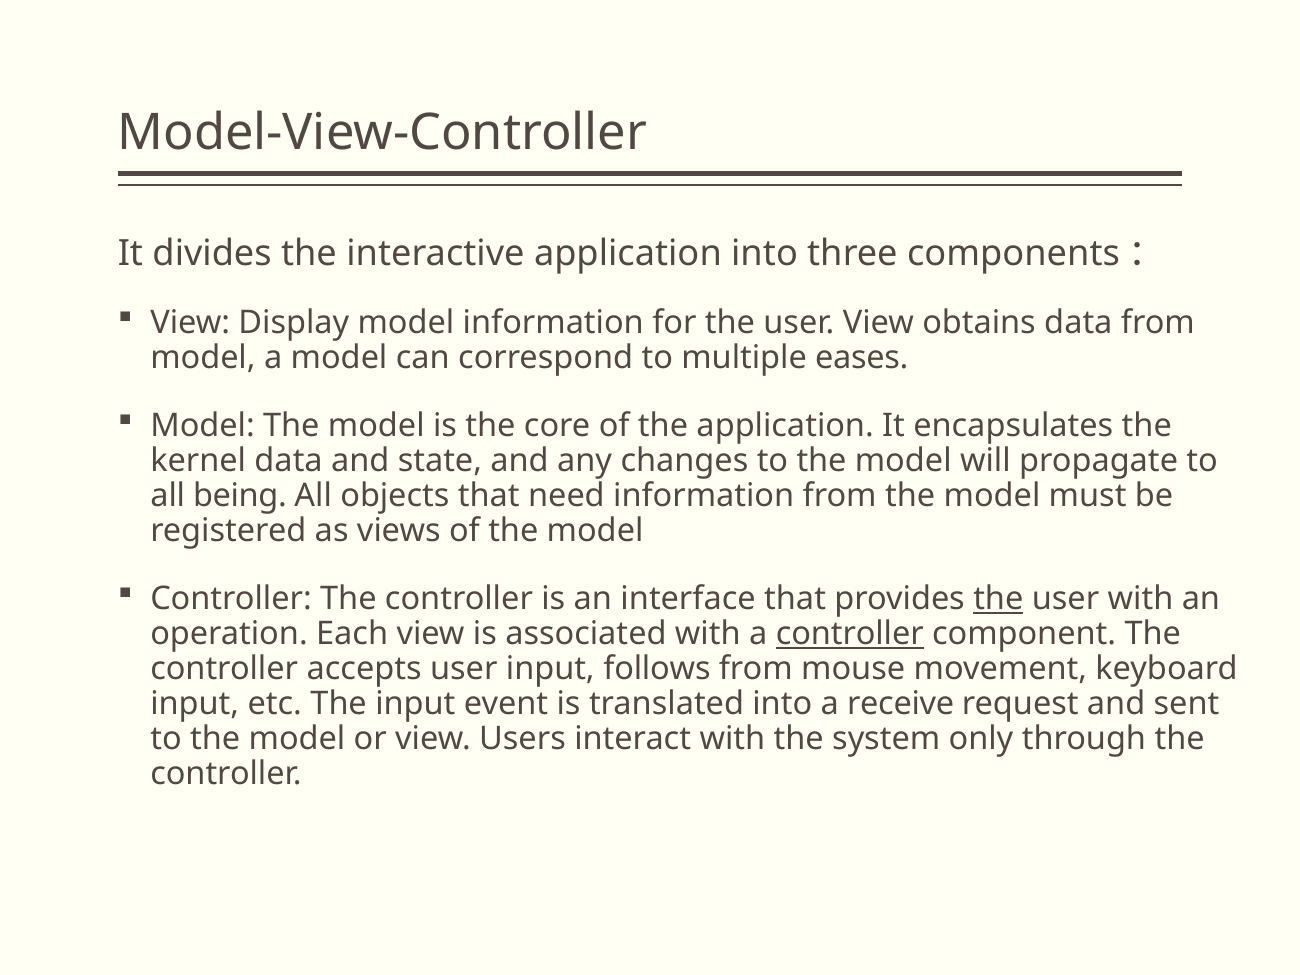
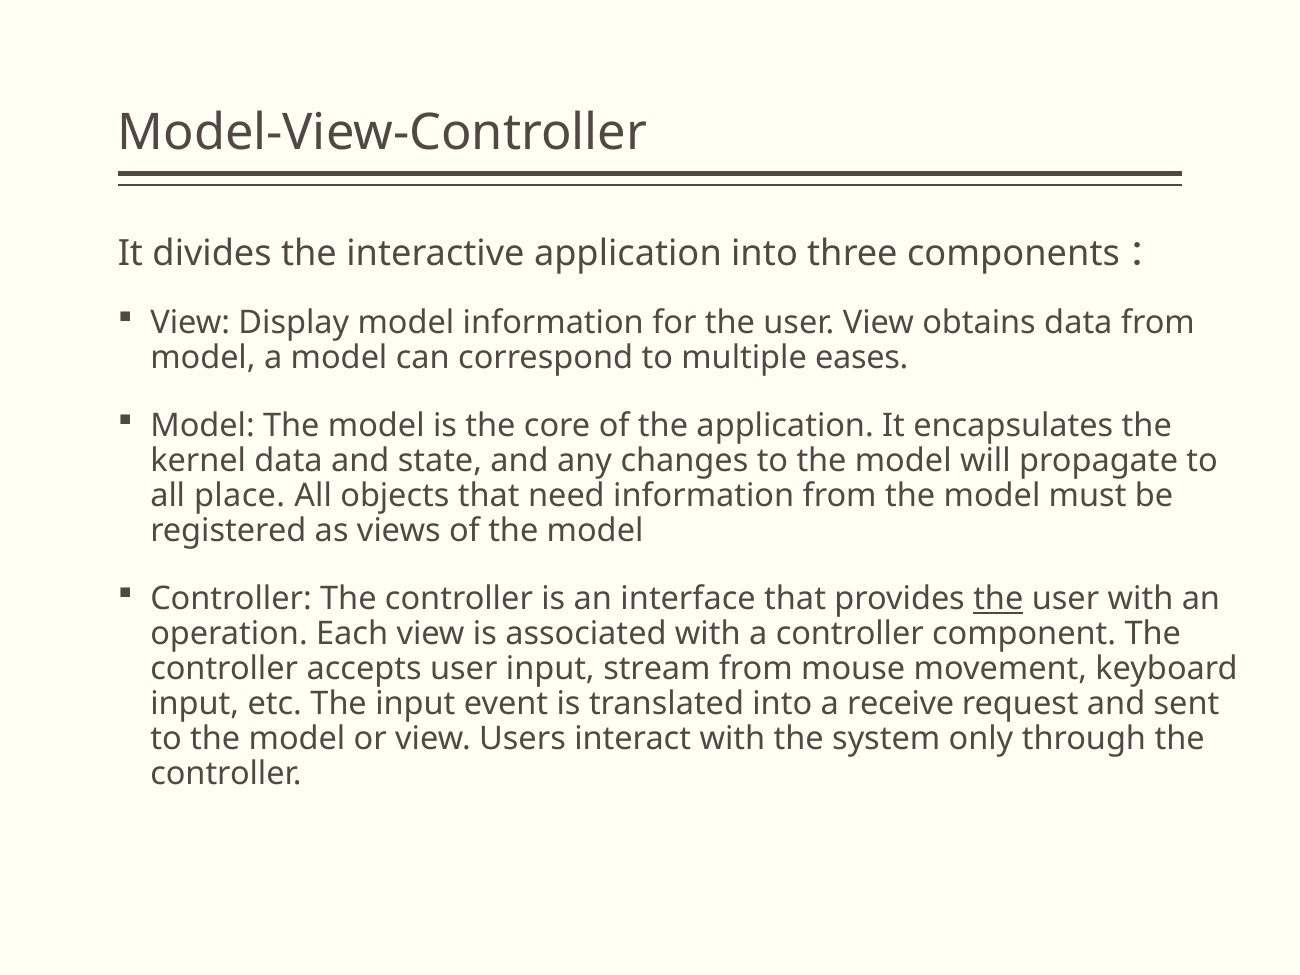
being: being -> place
controller at (850, 634) underline: present -> none
follows: follows -> stream
